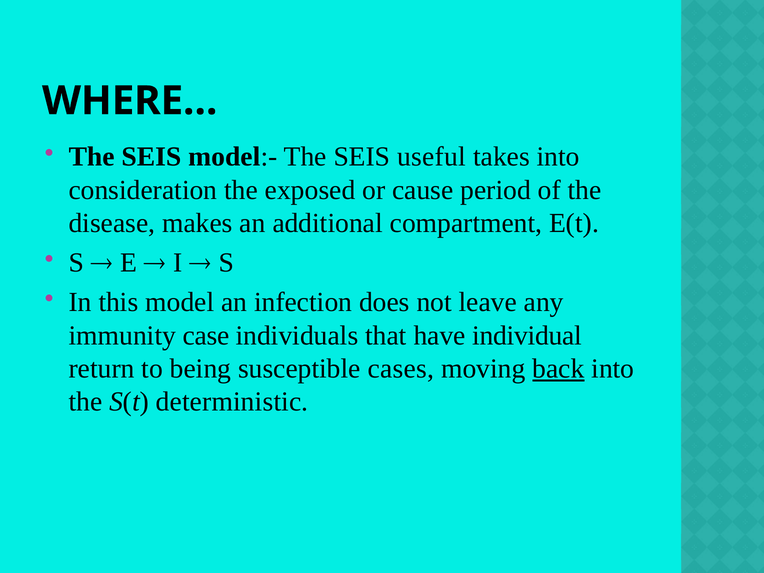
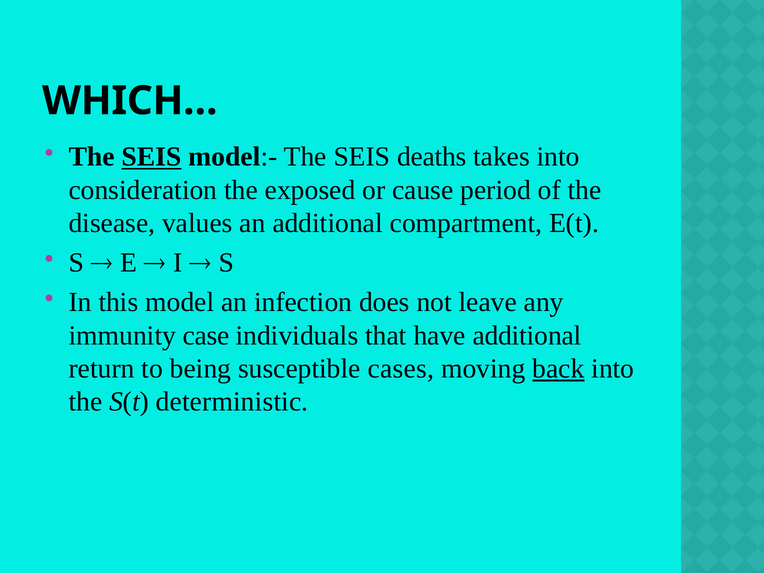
WHERE…: WHERE… -> WHICH…
SEIS at (151, 157) underline: none -> present
useful: useful -> deaths
makes: makes -> values
have individual: individual -> additional
